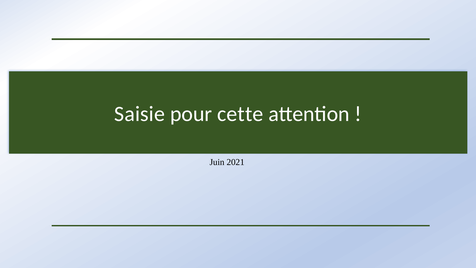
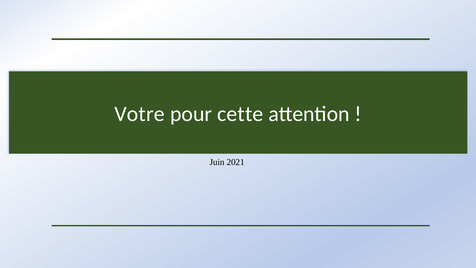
Saisie: Saisie -> Votre
